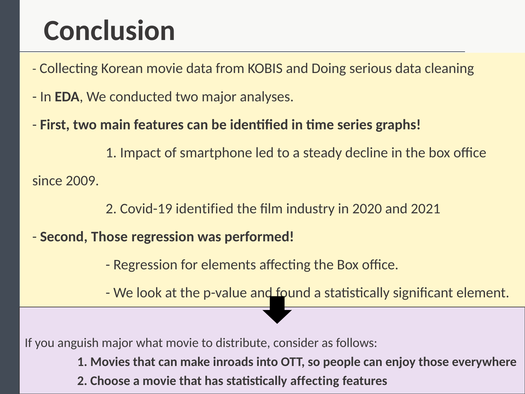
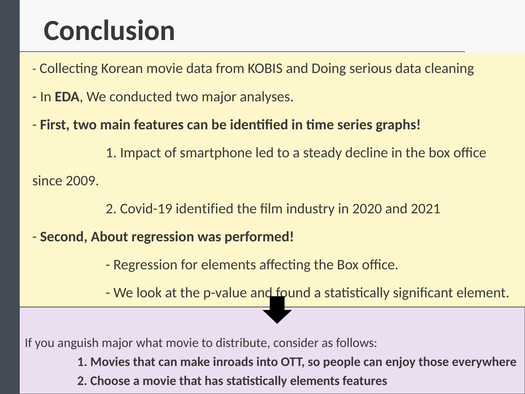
Second Those: Those -> About
statistically affecting: affecting -> elements
